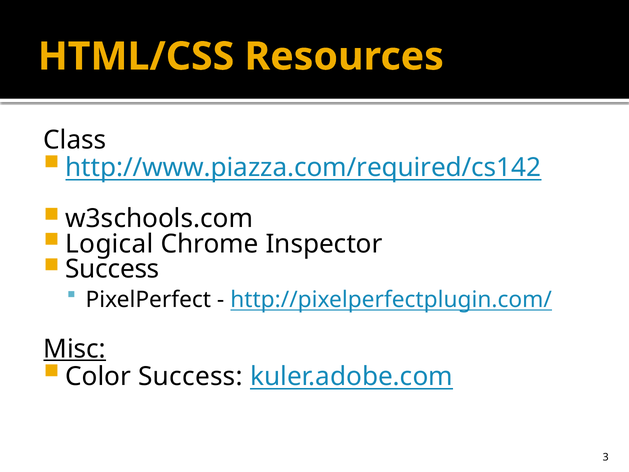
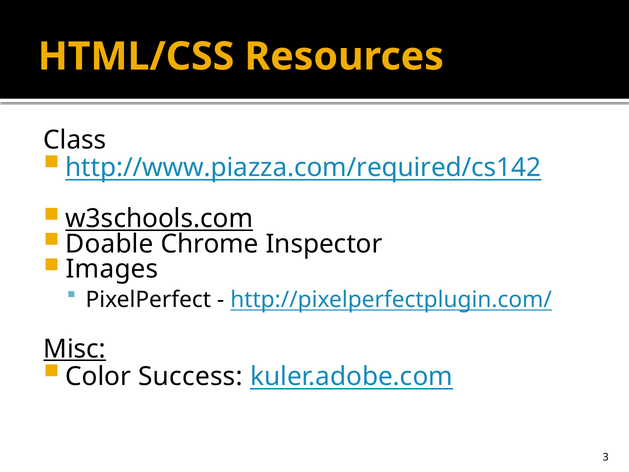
w3schools.com underline: none -> present
Logical: Logical -> Doable
Success at (112, 269): Success -> Images
